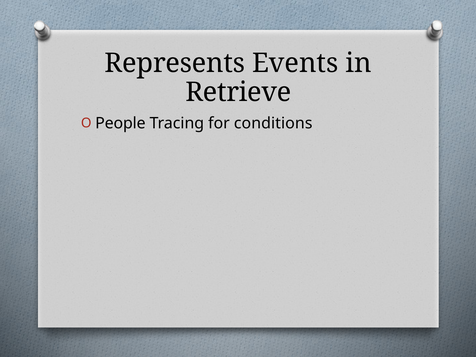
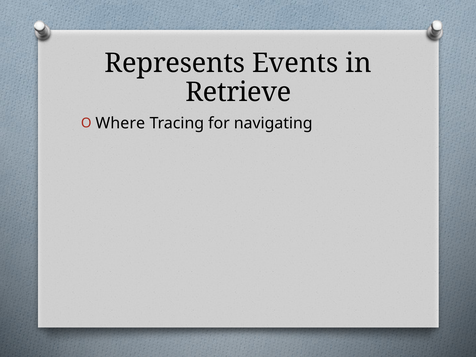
People: People -> Where
conditions: conditions -> navigating
